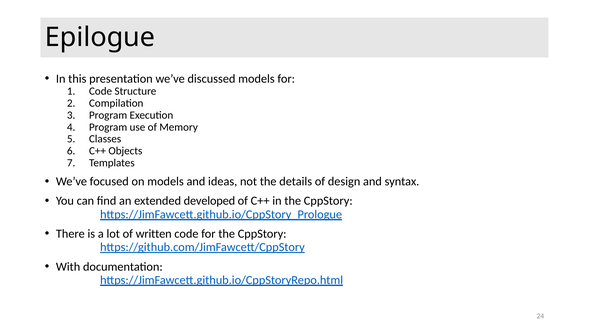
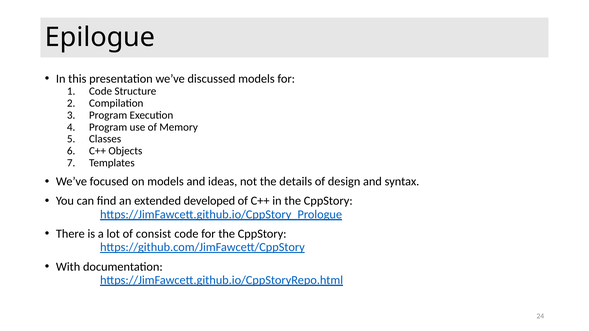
written: written -> consist
